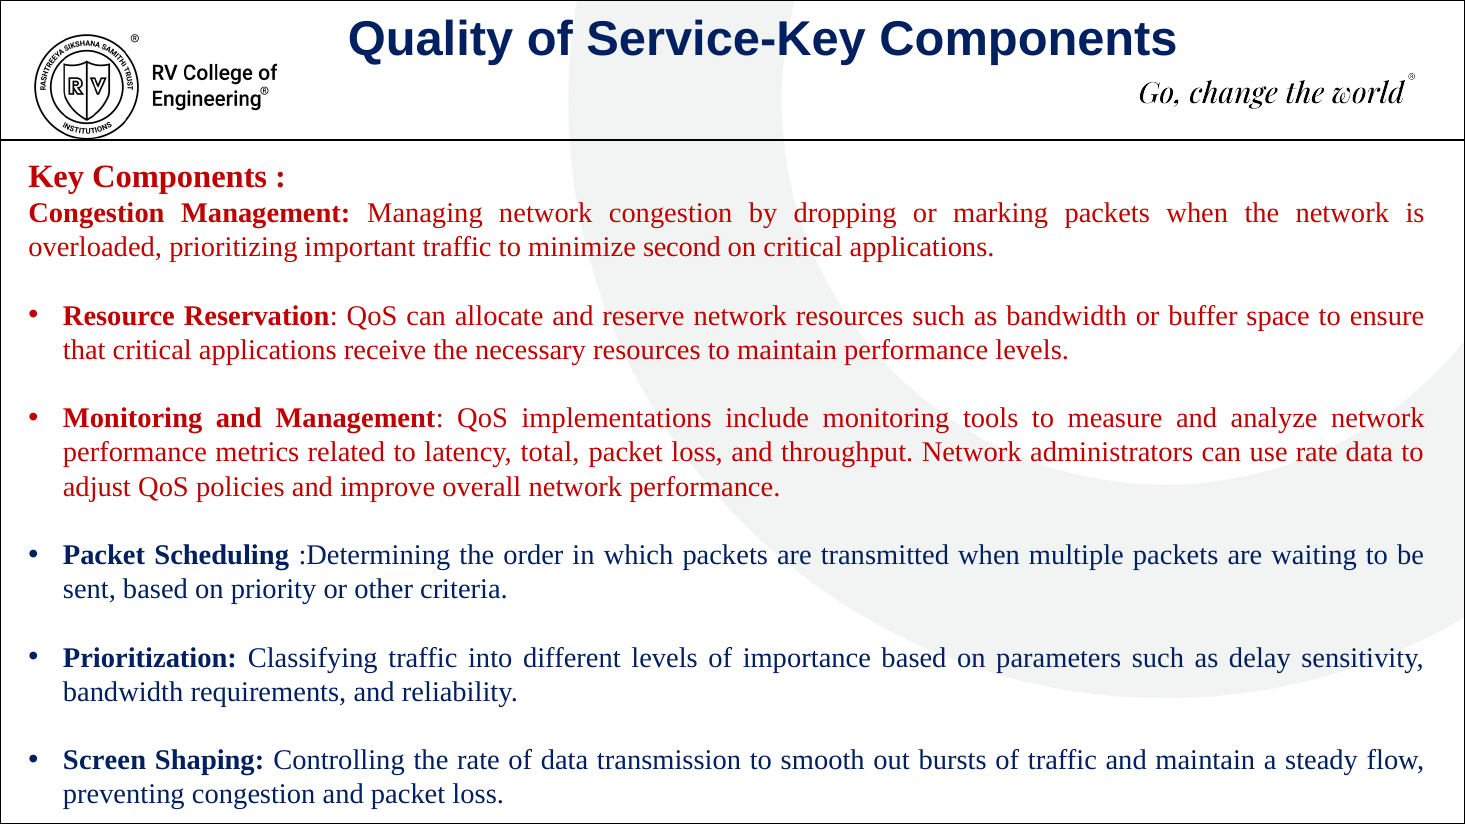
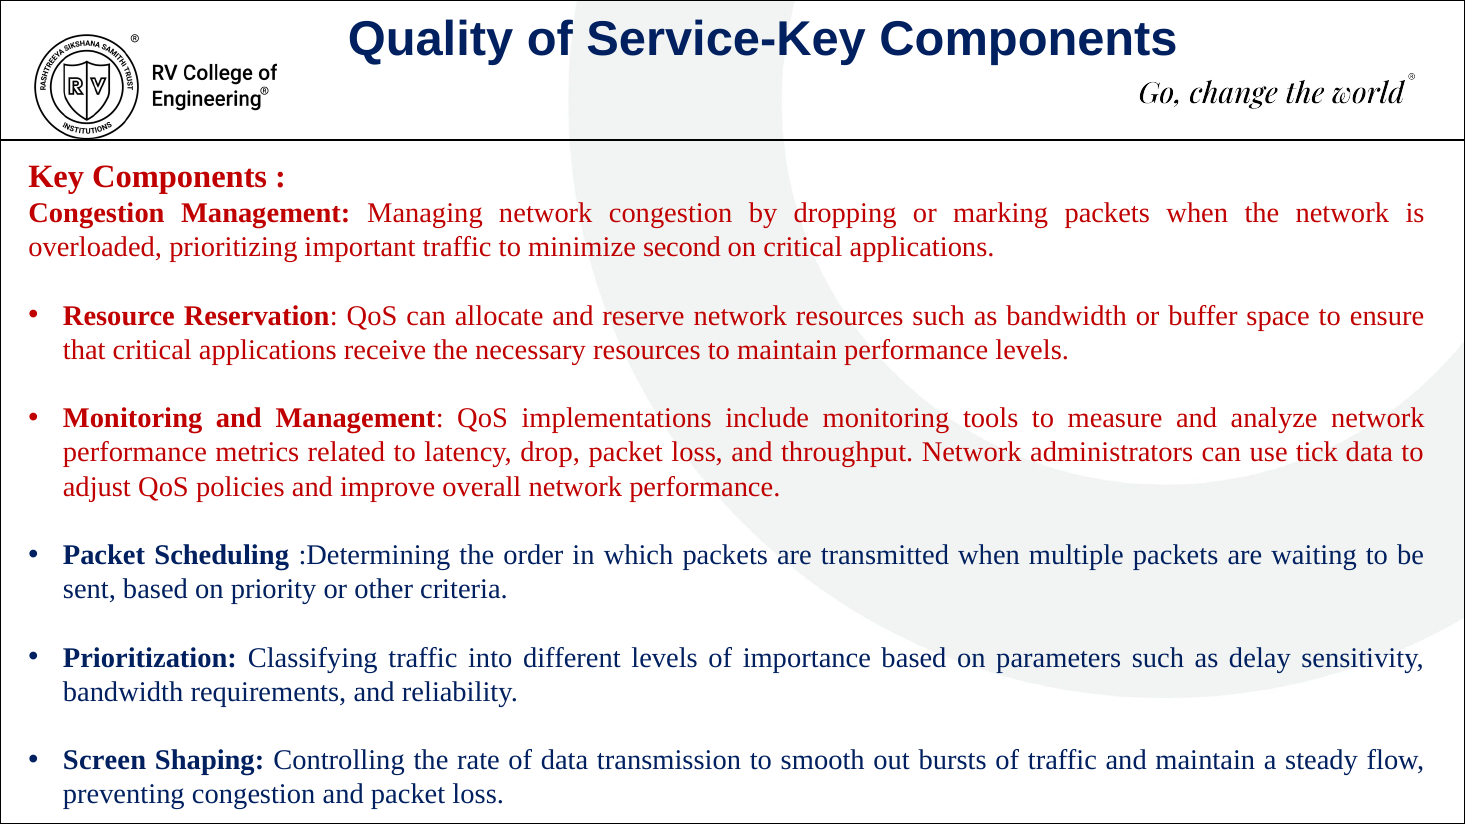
total: total -> drop
use rate: rate -> tick
